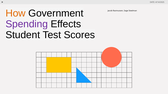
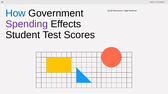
How colour: orange -> blue
